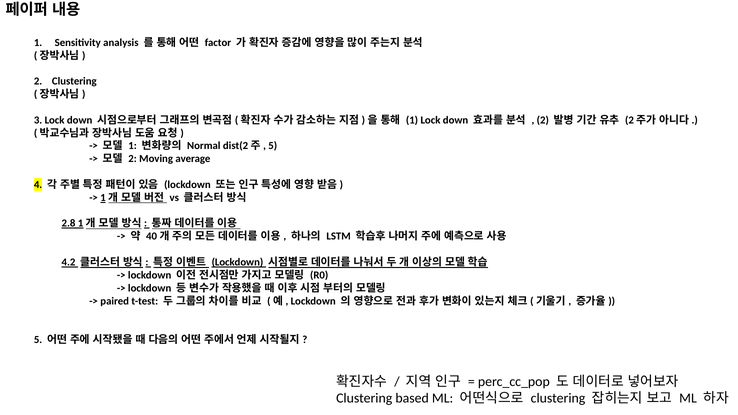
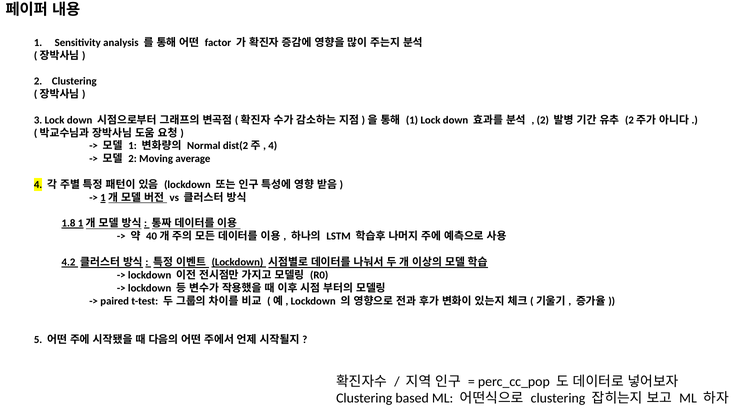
5 at (273, 146): 5 -> 4
2.8: 2.8 -> 1.8
